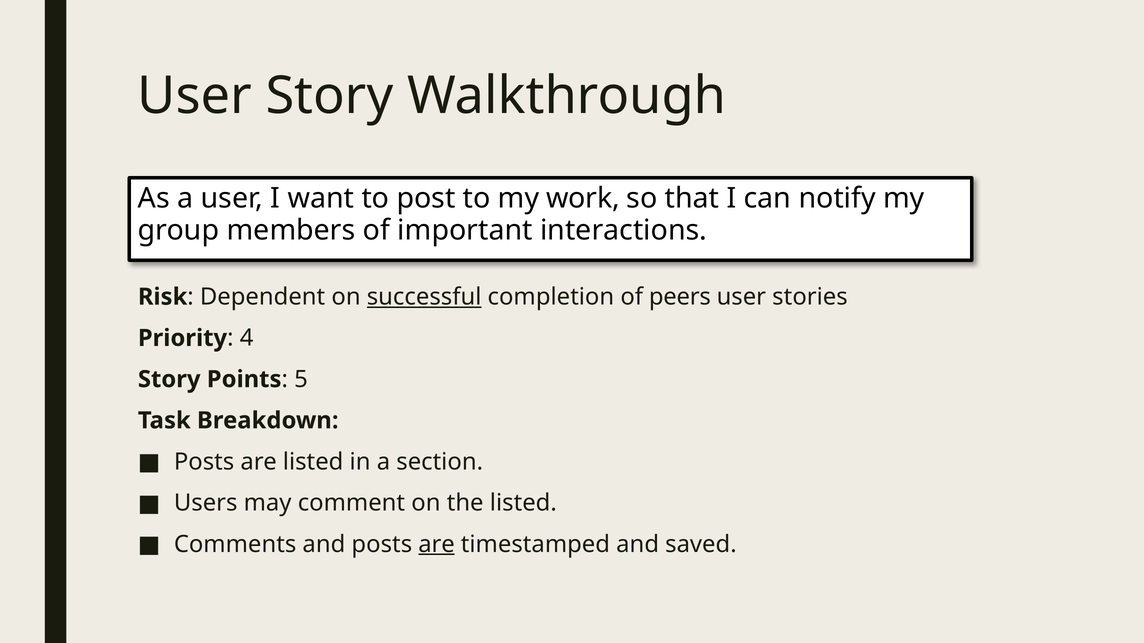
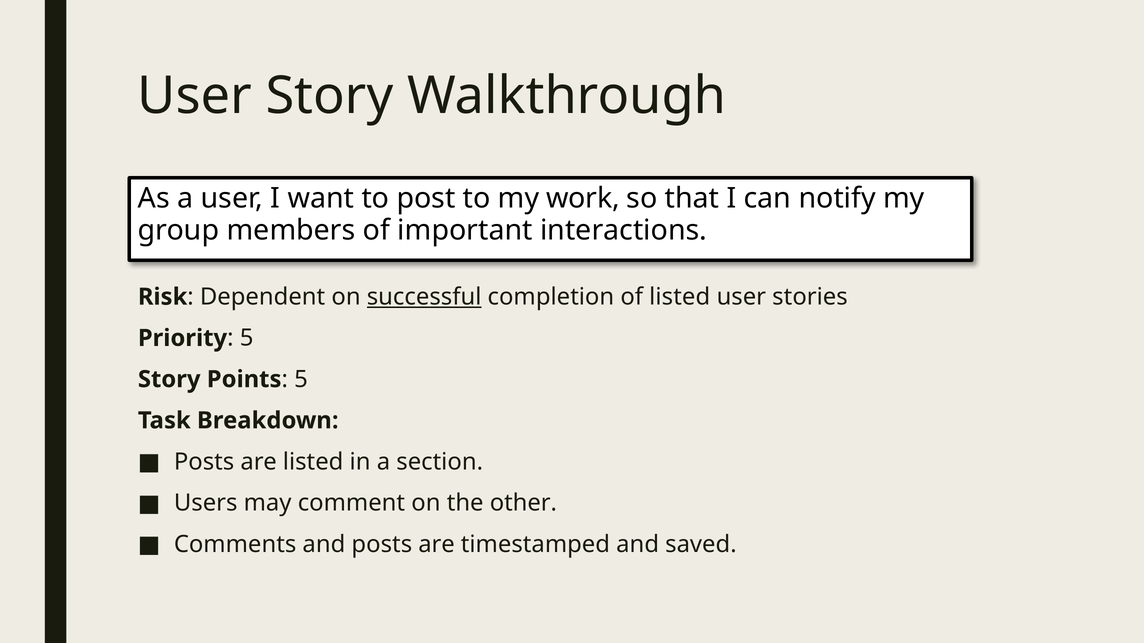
of peers: peers -> listed
4 at (247, 338): 4 -> 5
the listed: listed -> other
are at (437, 545) underline: present -> none
